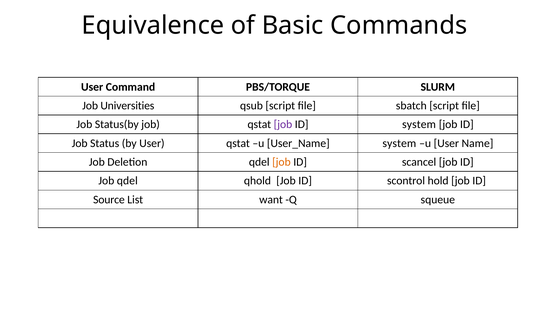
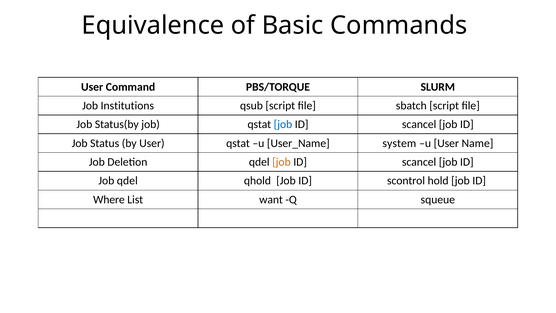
Universities: Universities -> Institutions
job at (283, 124) colour: purple -> blue
system at (419, 124): system -> scancel
Source: Source -> Where
